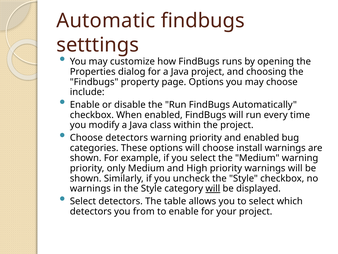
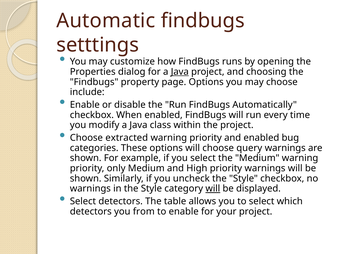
Java at (180, 72) underline: none -> present
Choose detectors: detectors -> extracted
install: install -> query
